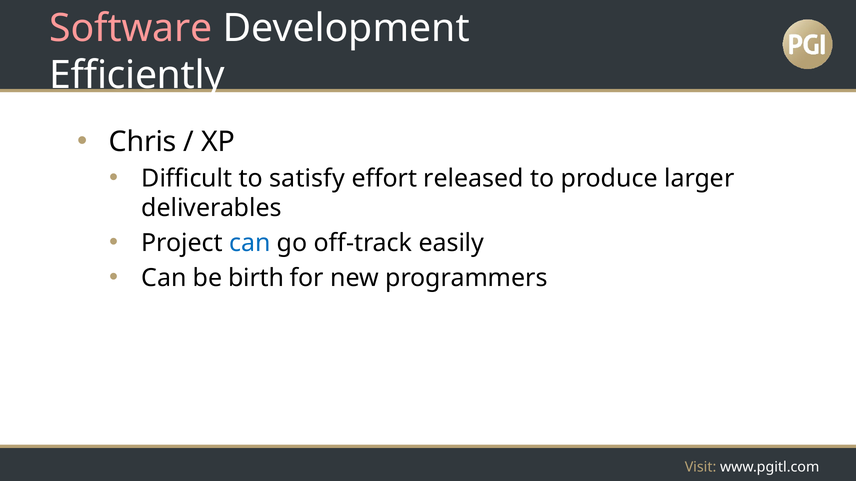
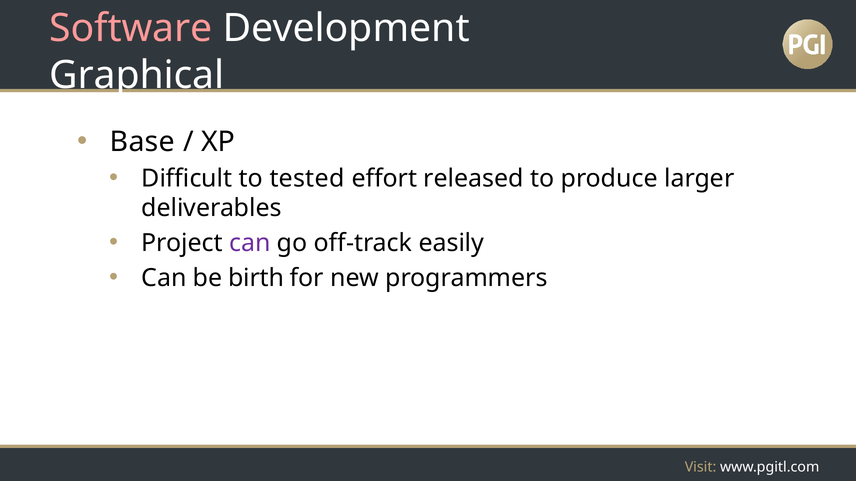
Efficiently: Efficiently -> Graphical
Chris: Chris -> Base
satisfy: satisfy -> tested
can at (250, 243) colour: blue -> purple
